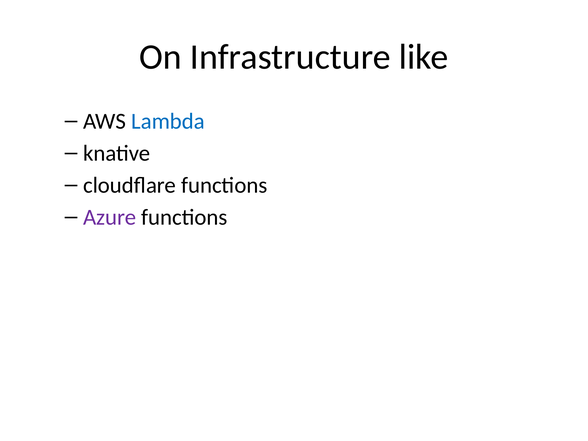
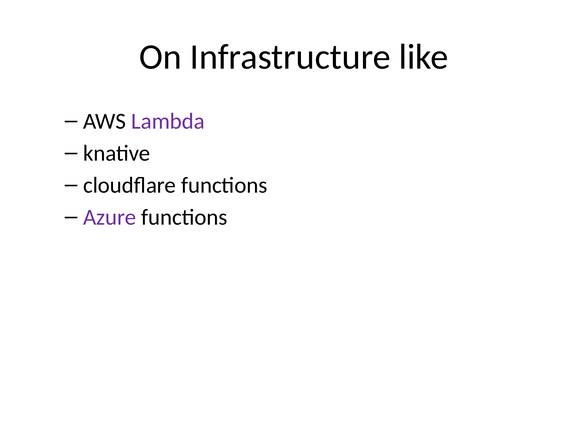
Lambda colour: blue -> purple
